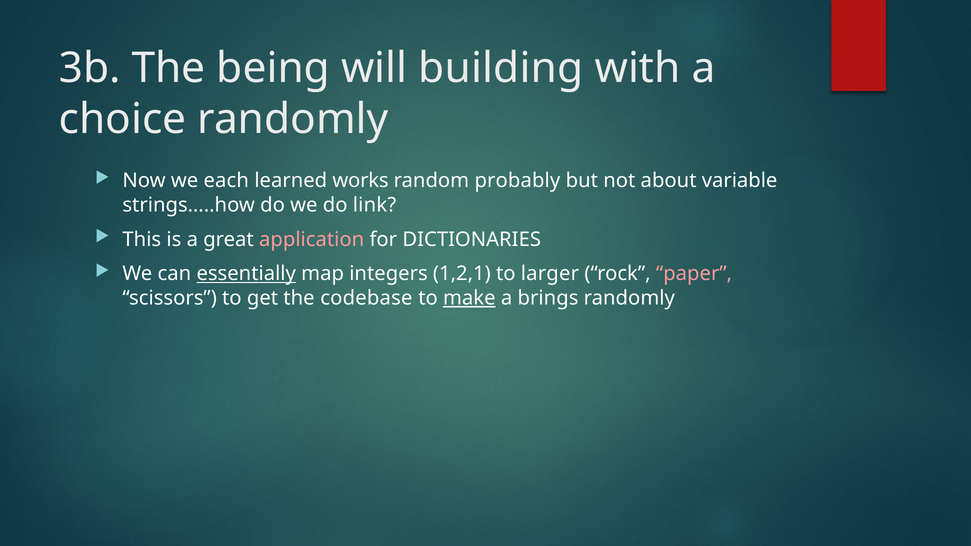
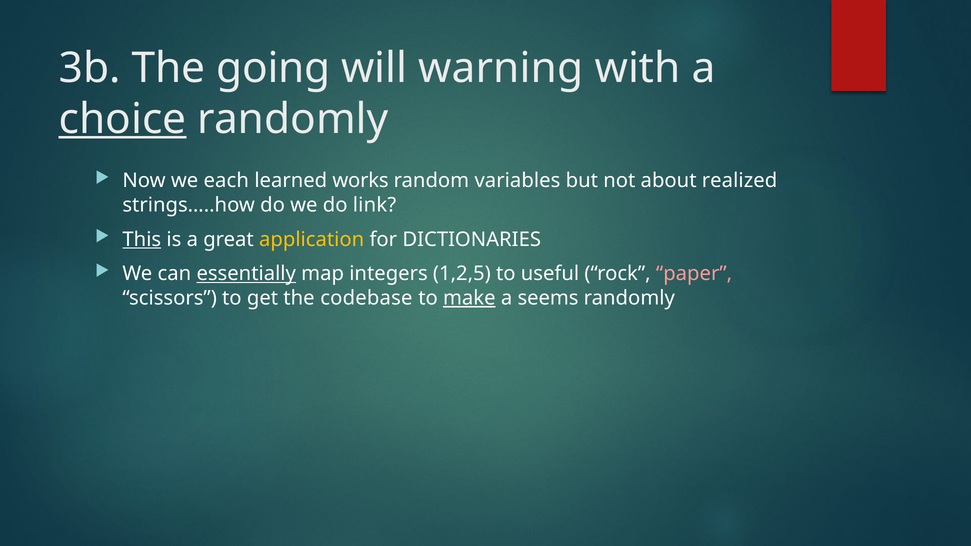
being: being -> going
building: building -> warning
choice underline: none -> present
probably: probably -> variables
variable: variable -> realized
This underline: none -> present
application colour: pink -> yellow
1,2,1: 1,2,1 -> 1,2,5
larger: larger -> useful
brings: brings -> seems
